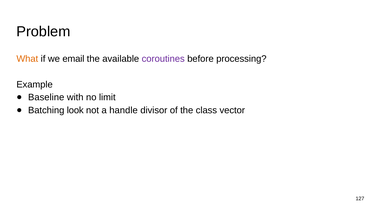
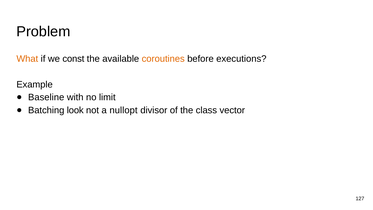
email: email -> const
coroutines colour: purple -> orange
processing: processing -> executions
handle: handle -> nullopt
